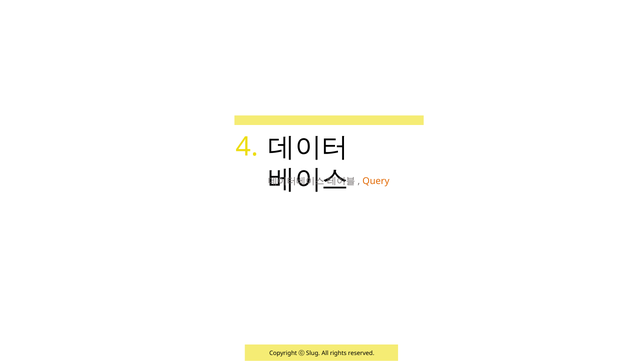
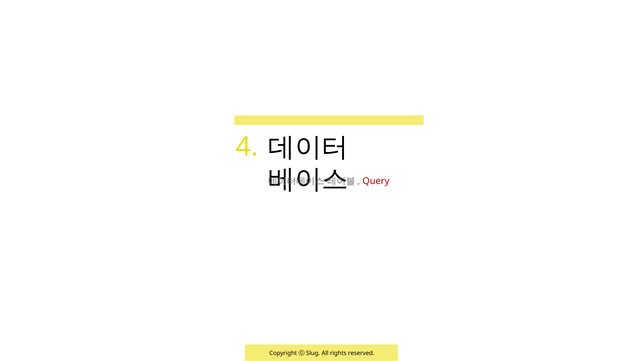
Query colour: orange -> red
